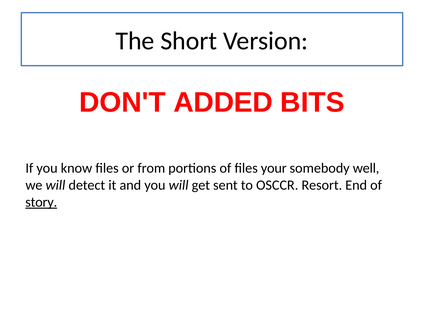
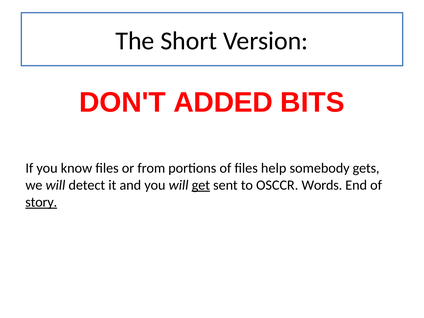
your: your -> help
well: well -> gets
get underline: none -> present
Resort: Resort -> Words
